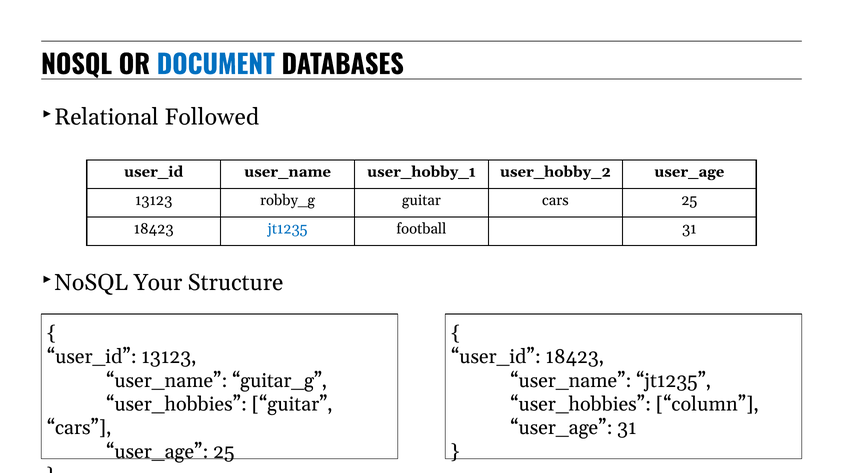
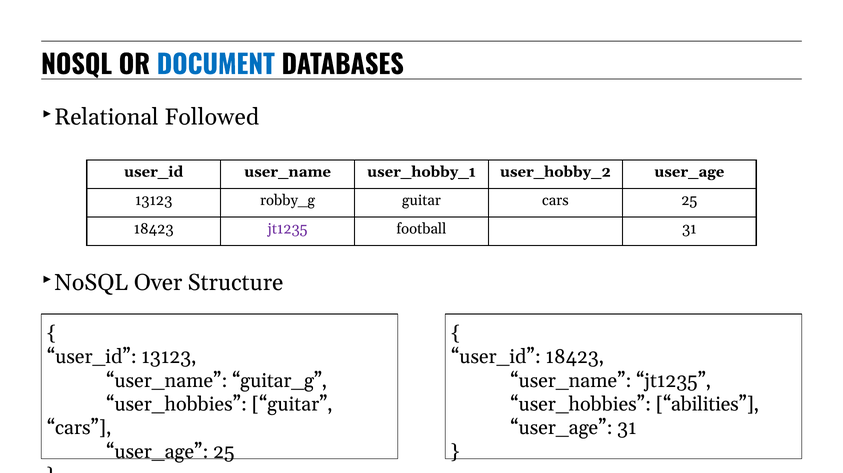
jt1235 at (288, 229) colour: blue -> purple
Your: Your -> Over
column: column -> abilities
